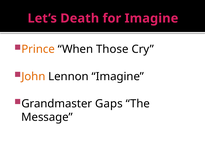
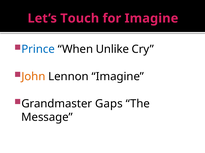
Death: Death -> Touch
Prince colour: orange -> blue
Those: Those -> Unlike
